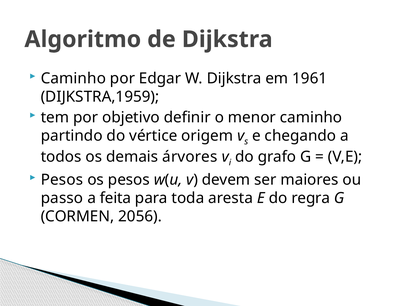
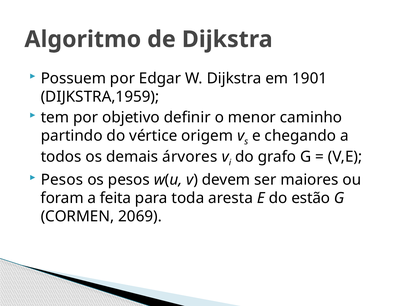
Caminho at (73, 78): Caminho -> Possuem
1961: 1961 -> 1901
passo: passo -> foram
regra: regra -> estão
2056: 2056 -> 2069
